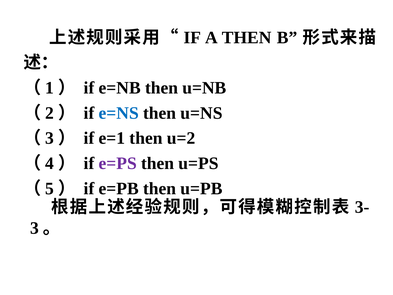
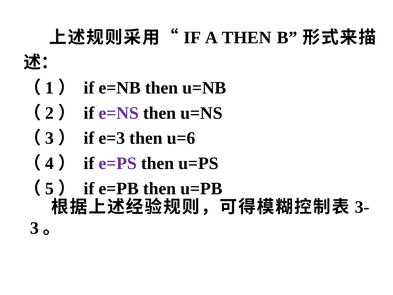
e=NS colour: blue -> purple
e=1: e=1 -> e=3
u=2: u=2 -> u=6
